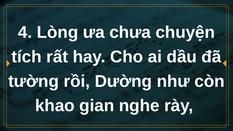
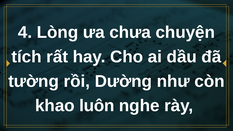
gian: gian -> luôn
